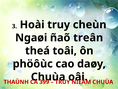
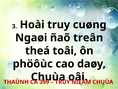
cheùn: cheùn -> cuøng
